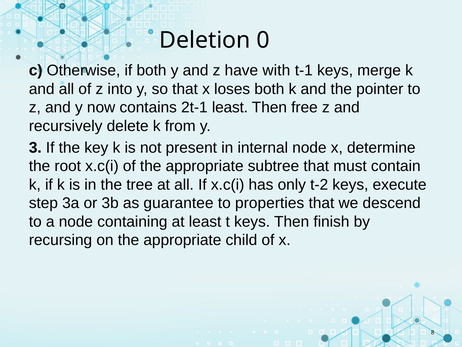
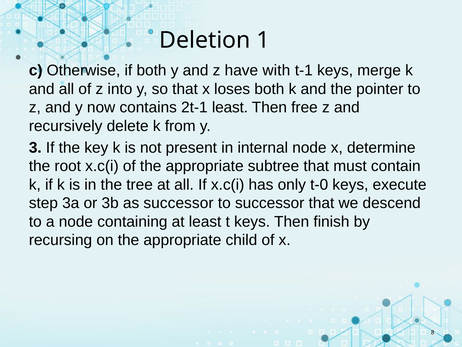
0: 0 -> 1
t-2: t-2 -> t-0
as guarantee: guarantee -> successor
to properties: properties -> successor
